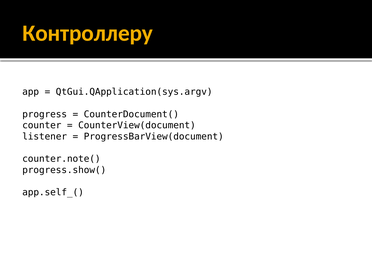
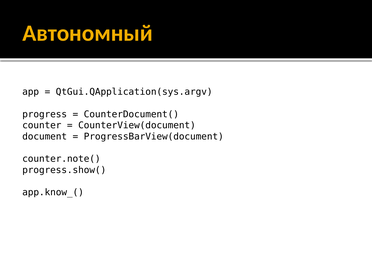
Контроллеру: Контроллеру -> Автономный
listener: listener -> document
app.self_(: app.self_( -> app.know_(
